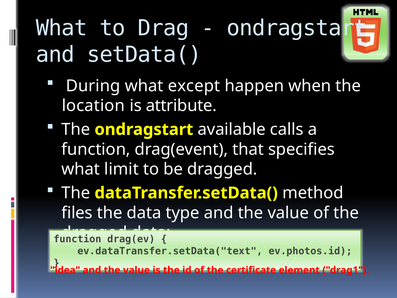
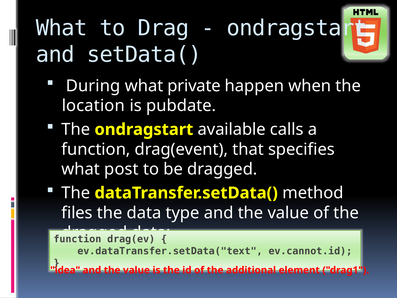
except: except -> private
attribute: attribute -> pubdate
limit: limit -> post
ev.photos.id: ev.photos.id -> ev.cannot.id
certificate: certificate -> additional
